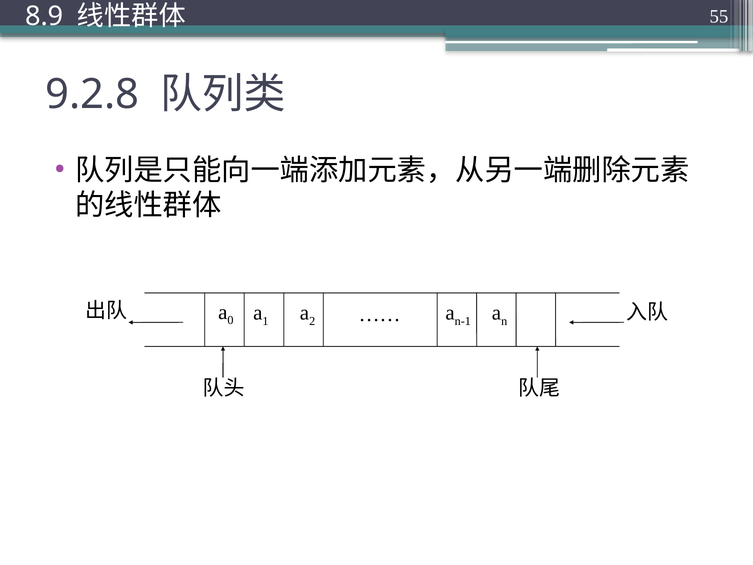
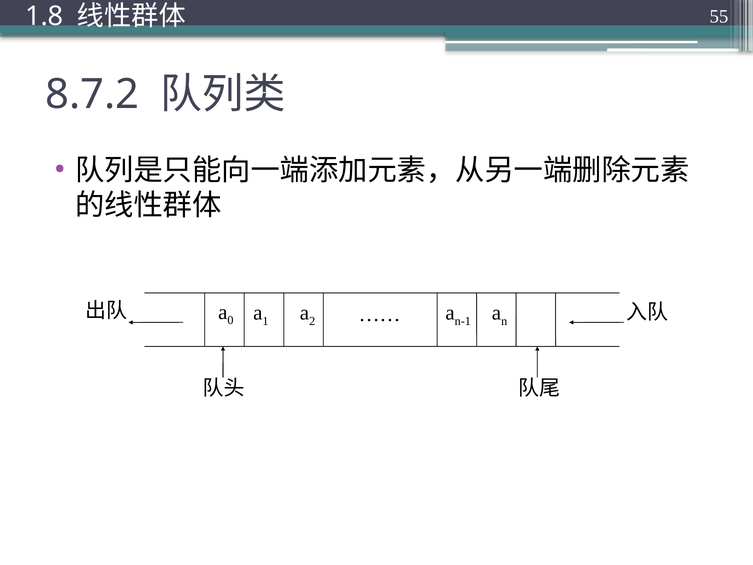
8.9: 8.9 -> 1.8
9.2.8: 9.2.8 -> 8.7.2
